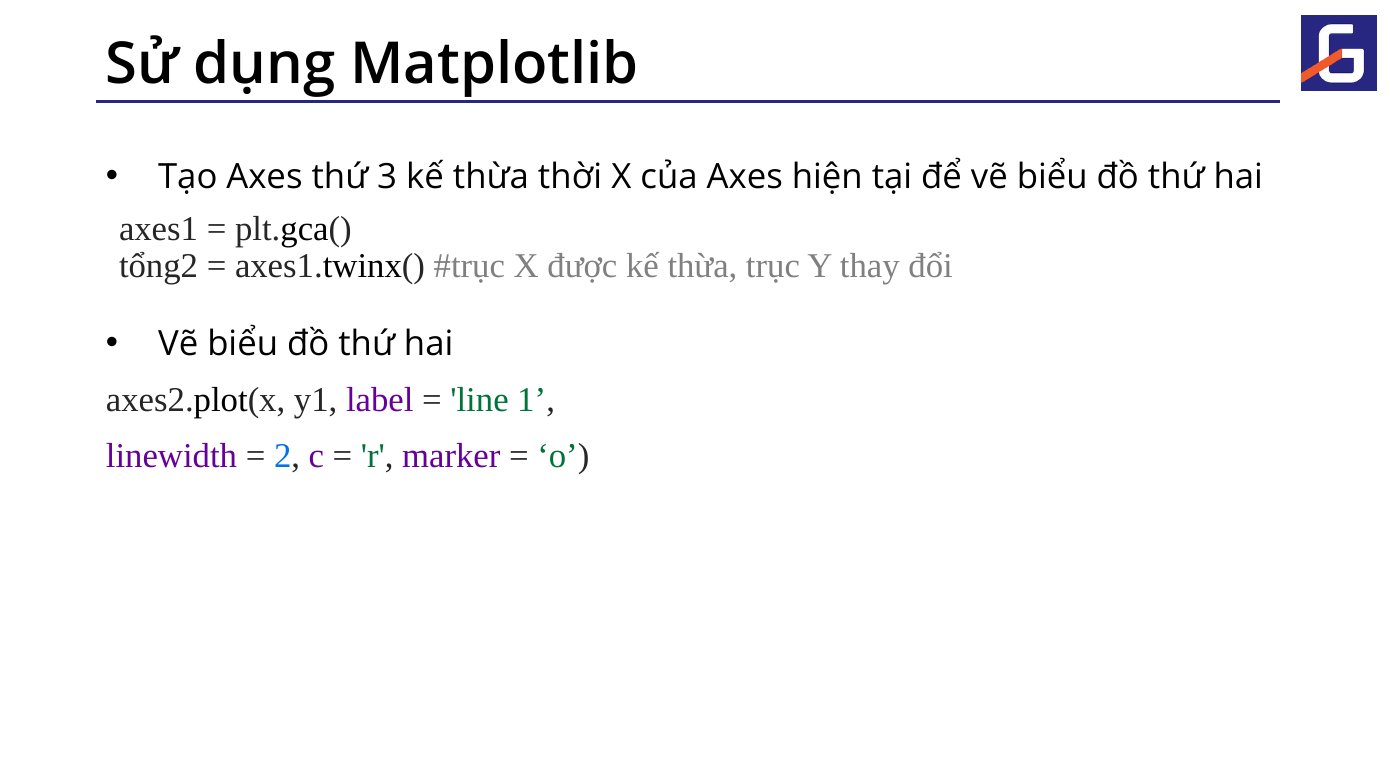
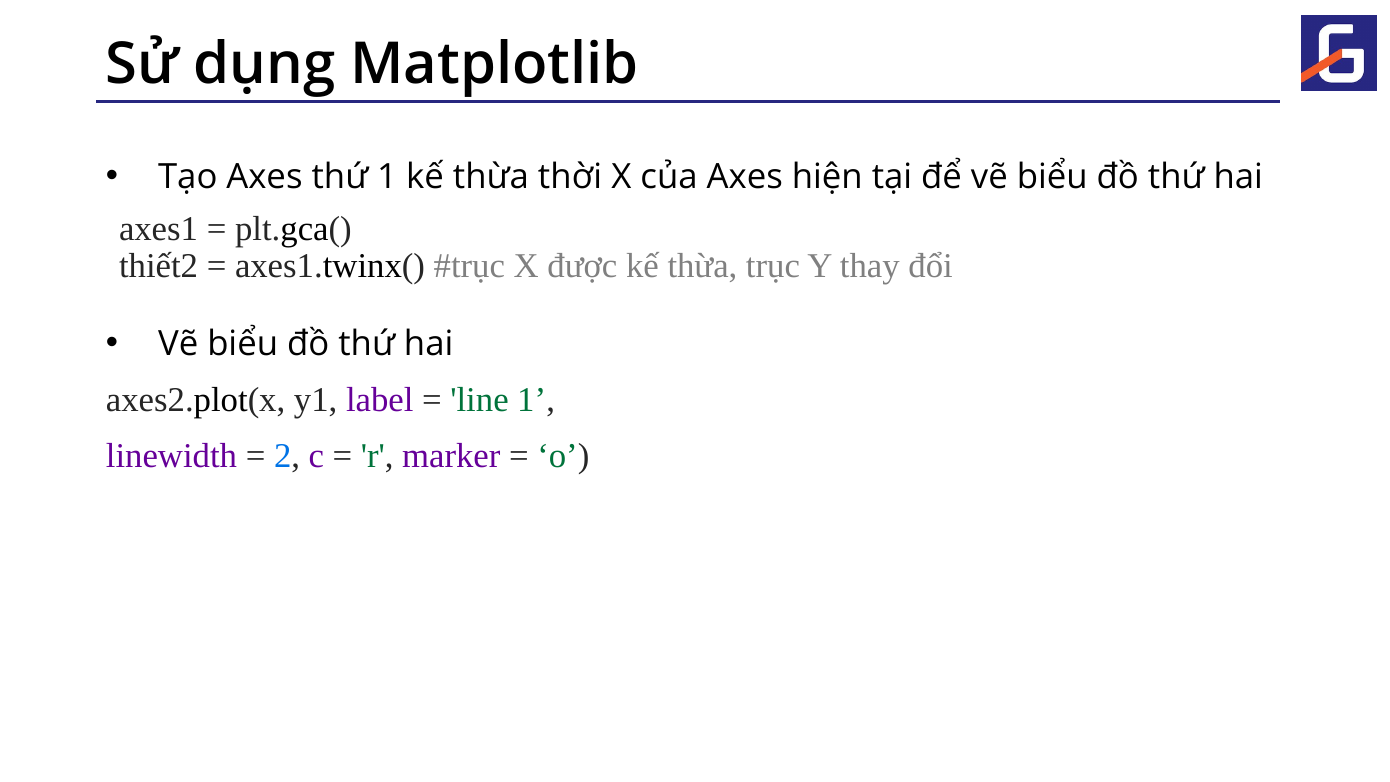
thứ 3: 3 -> 1
tổng2: tổng2 -> thiết2
